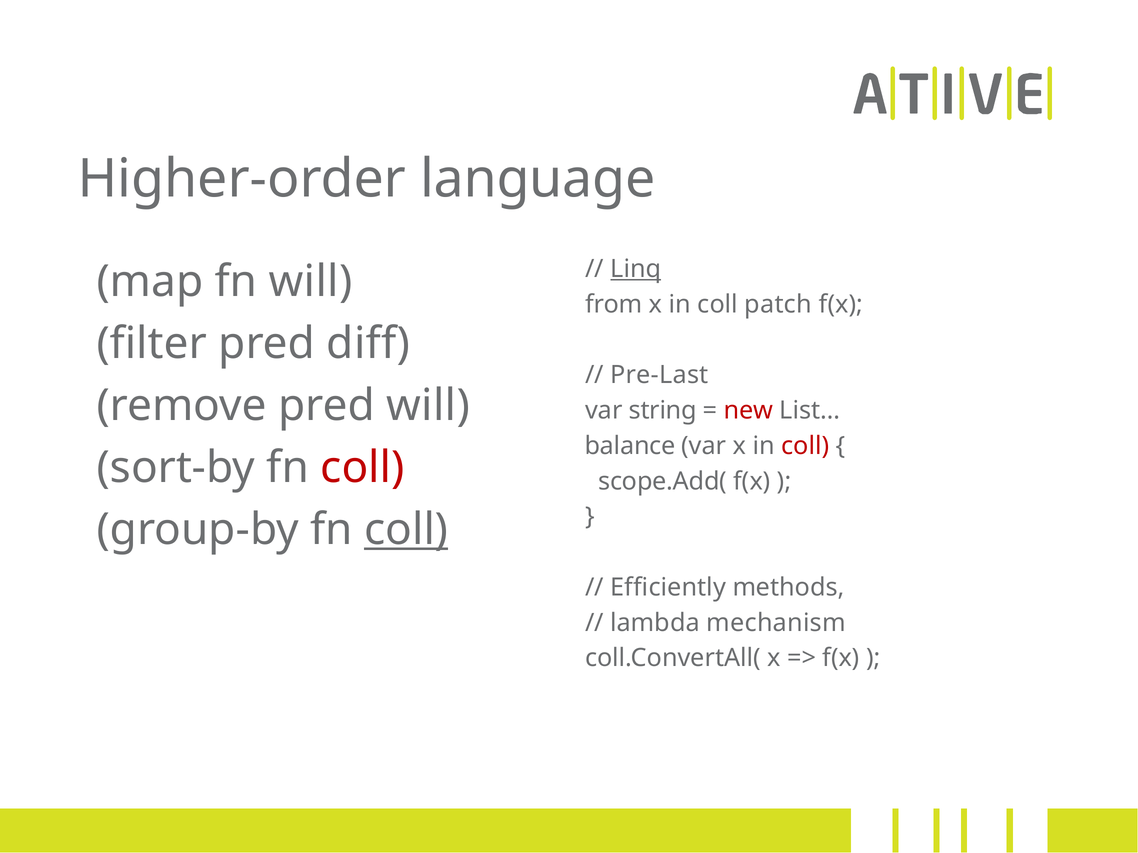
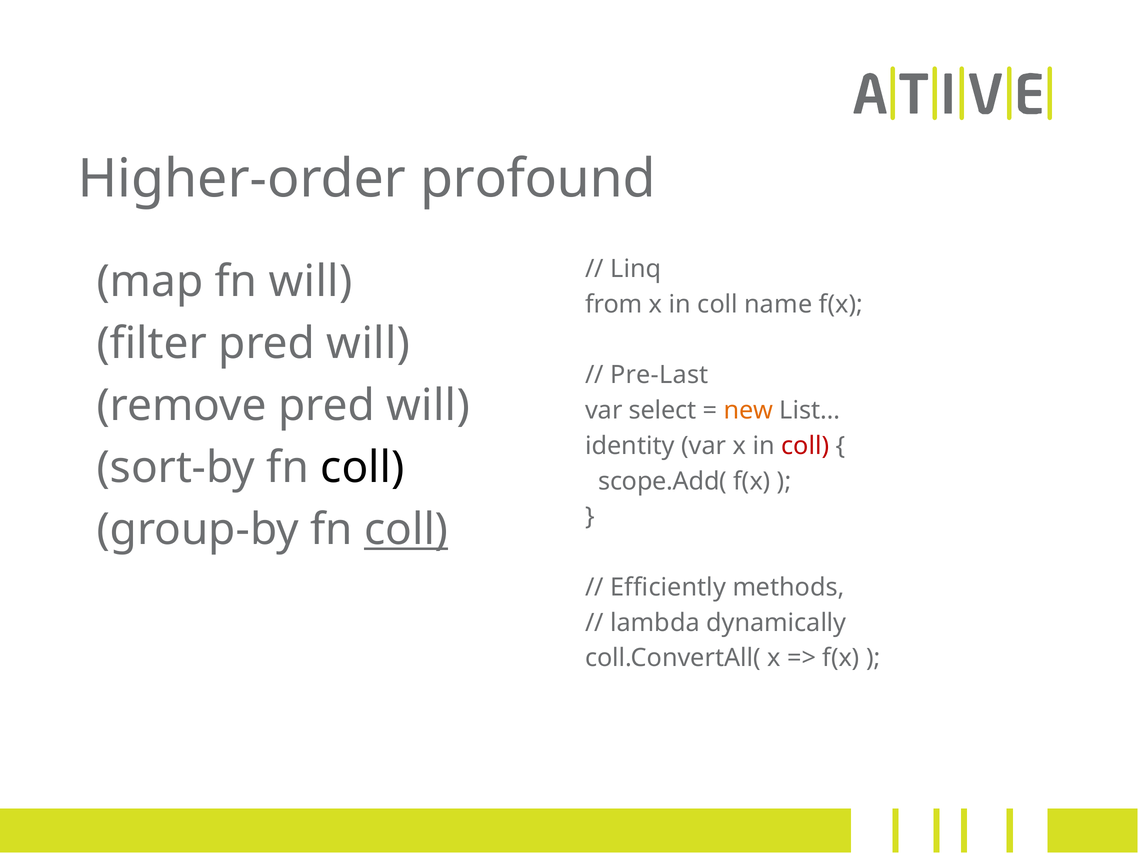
language: language -> profound
Linq underline: present -> none
patch: patch -> name
filter pred diff: diff -> will
string: string -> select
new colour: red -> orange
balance: balance -> identity
coll at (362, 468) colour: red -> black
mechanism: mechanism -> dynamically
